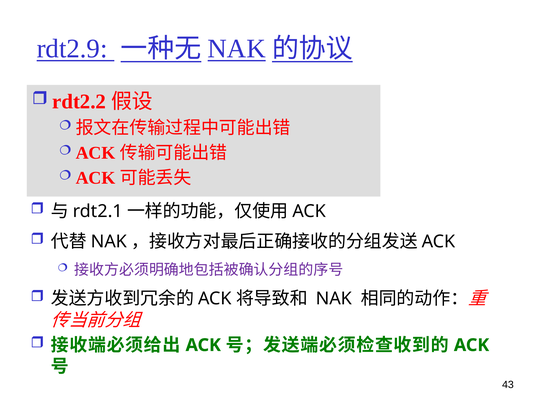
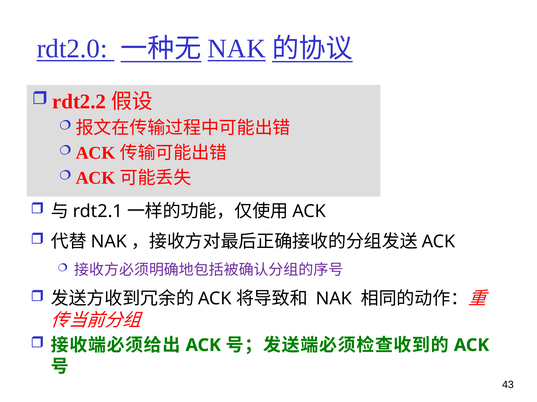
rdt2.9: rdt2.9 -> rdt2.0
